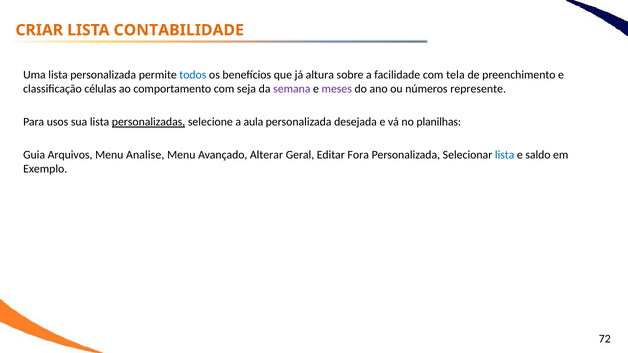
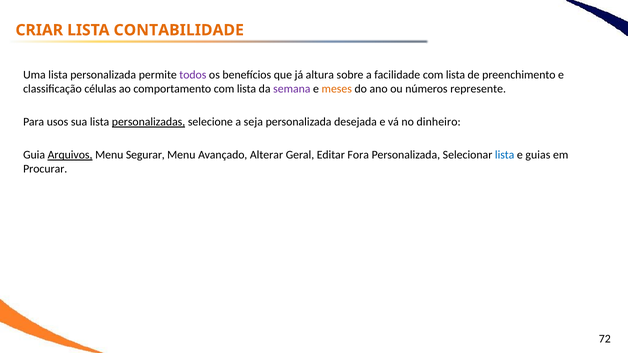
todos colour: blue -> purple
facilidade com tela: tela -> lista
comportamento com seja: seja -> lista
meses colour: purple -> orange
aula: aula -> seja
planilhas: planilhas -> dinheiro
Arquivos underline: none -> present
Analise: Analise -> Segurar
saldo: saldo -> guias
Exemplo: Exemplo -> Procurar
